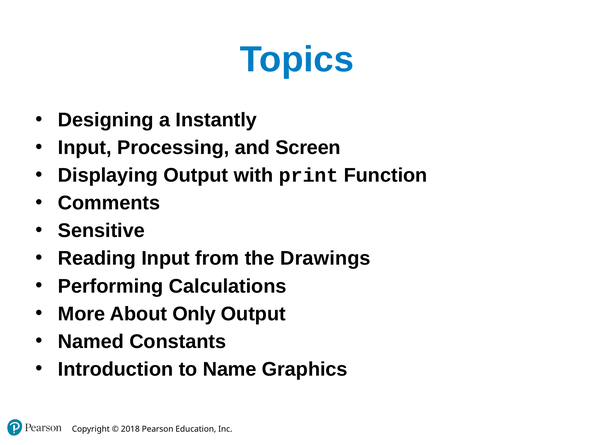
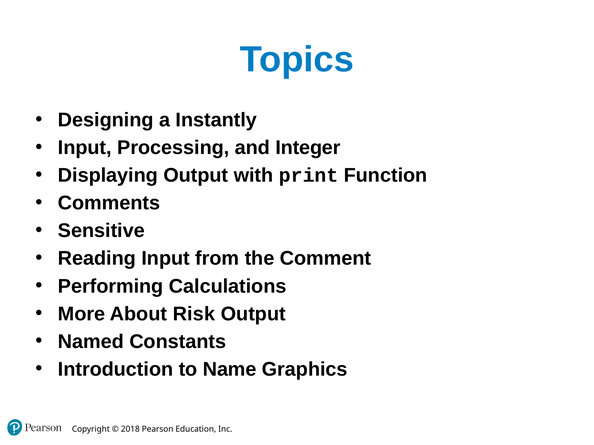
Screen: Screen -> Integer
Drawings: Drawings -> Comment
Only: Only -> Risk
